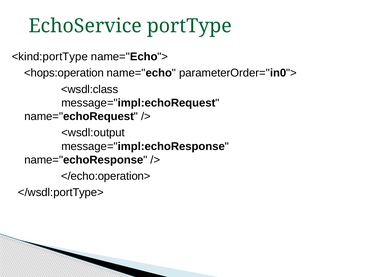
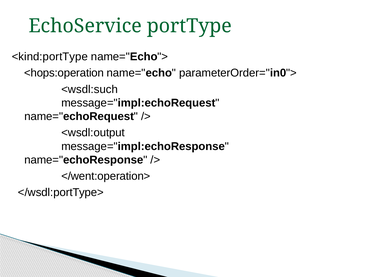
<wsdl:class: <wsdl:class -> <wsdl:such
</echo:operation>: </echo:operation> -> </went:operation>
